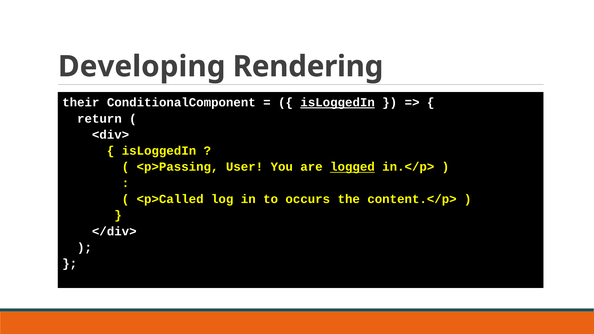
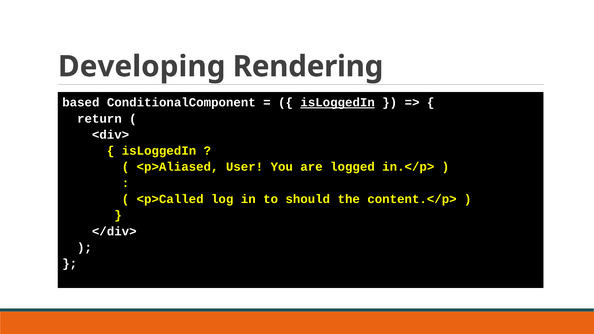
their: their -> based
<p>Passing: <p>Passing -> <p>Aliased
logged underline: present -> none
occurs: occurs -> should
